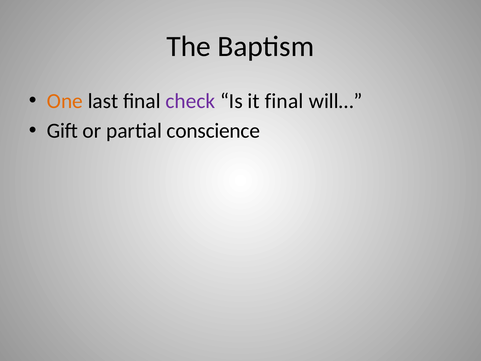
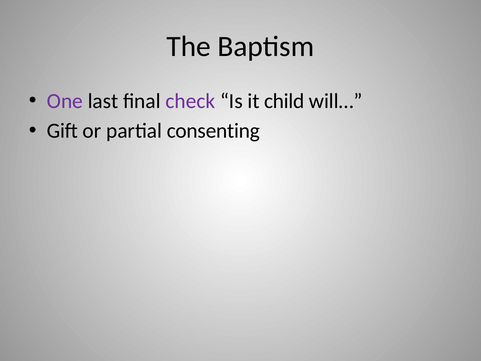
One colour: orange -> purple
it final: final -> child
conscience: conscience -> consenting
